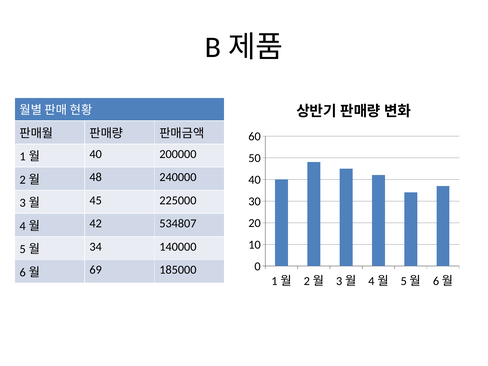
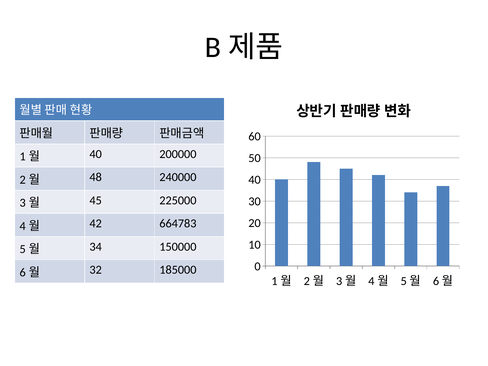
534807: 534807 -> 664783
140000: 140000 -> 150000
69: 69 -> 32
